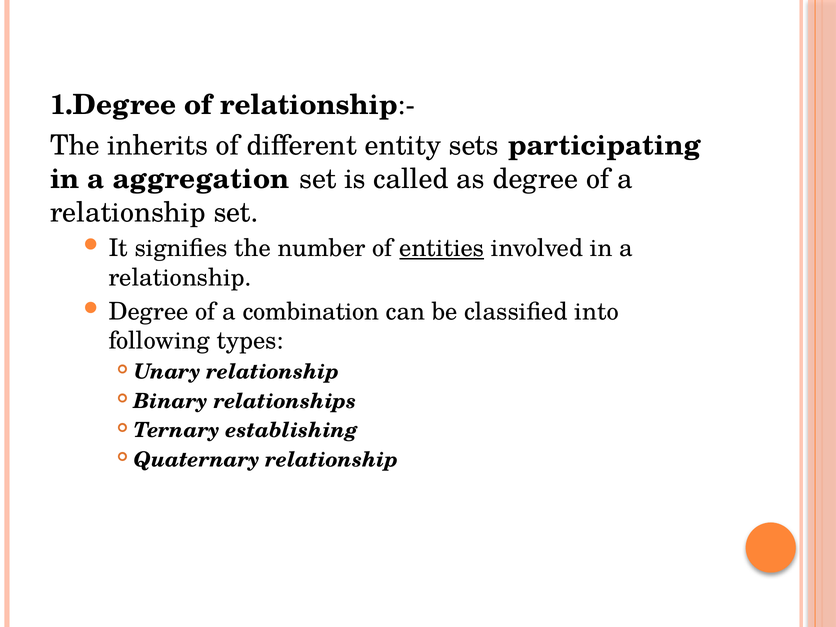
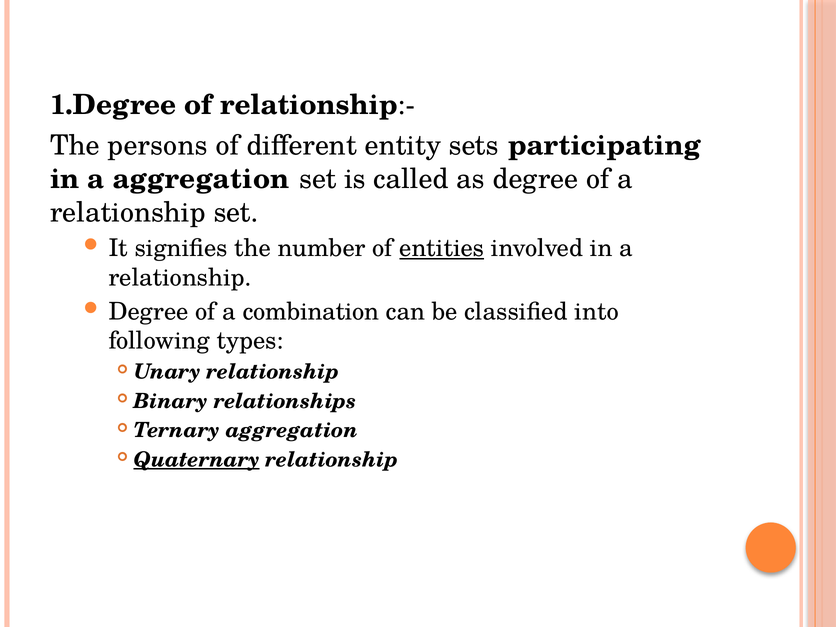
inherits: inherits -> persons
Ternary establishing: establishing -> aggregation
Quaternary underline: none -> present
